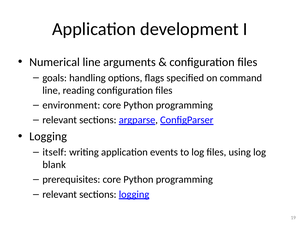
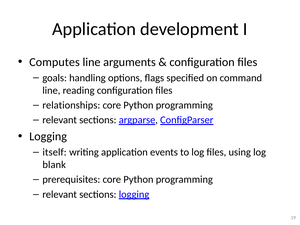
Numerical: Numerical -> Computes
environment: environment -> relationships
